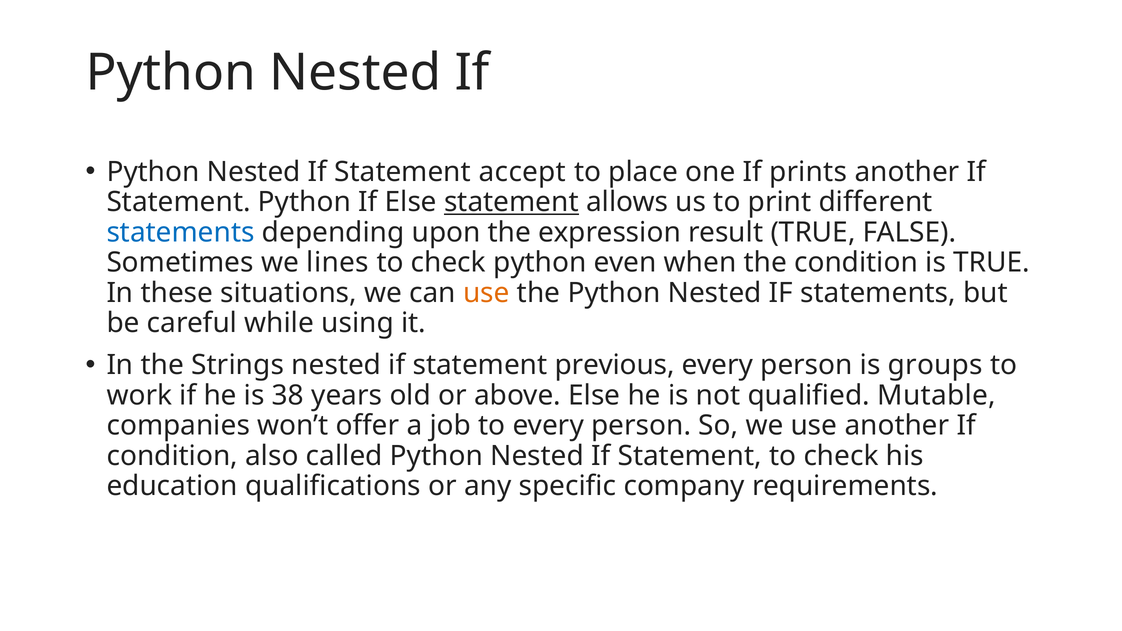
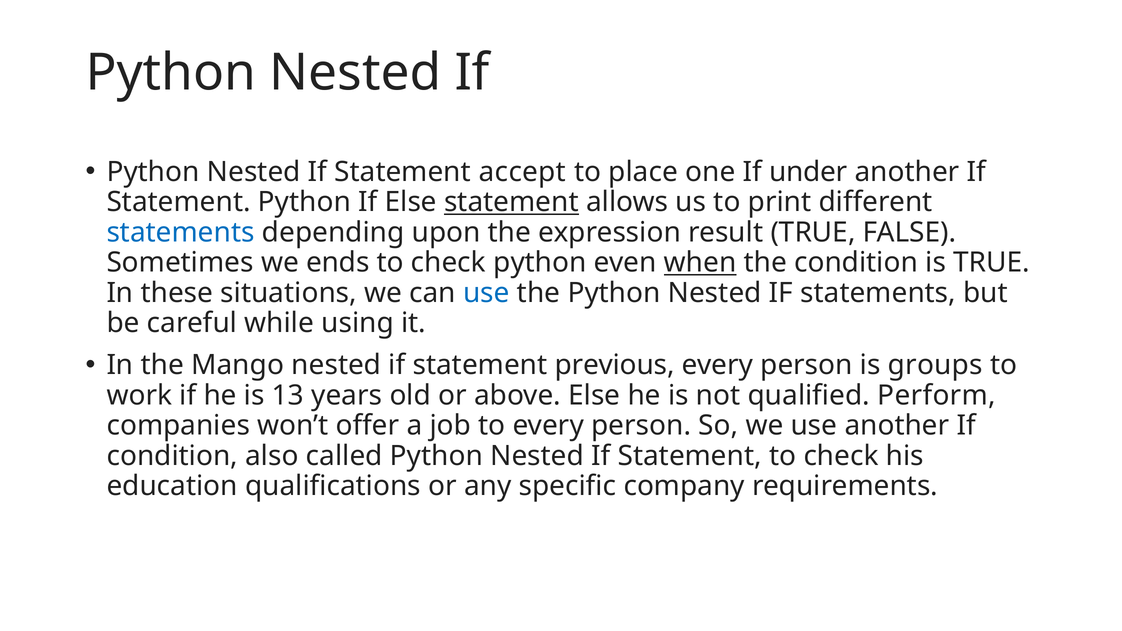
prints: prints -> under
lines: lines -> ends
when underline: none -> present
use at (486, 293) colour: orange -> blue
Strings: Strings -> Mango
38: 38 -> 13
Mutable: Mutable -> Perform
